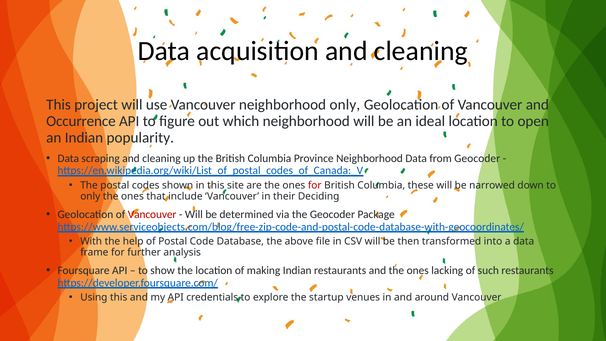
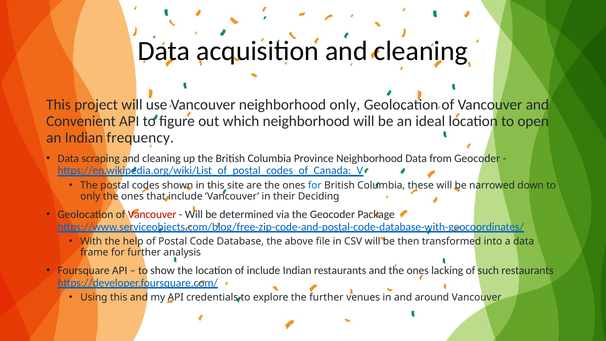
Occurrence: Occurrence -> Convenient
popularity: popularity -> frequency
for at (315, 185) colour: red -> blue
of making: making -> include
the startup: startup -> further
